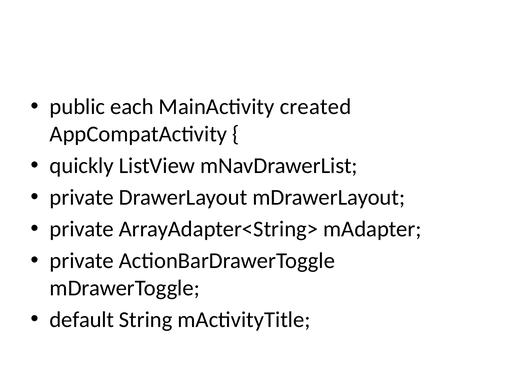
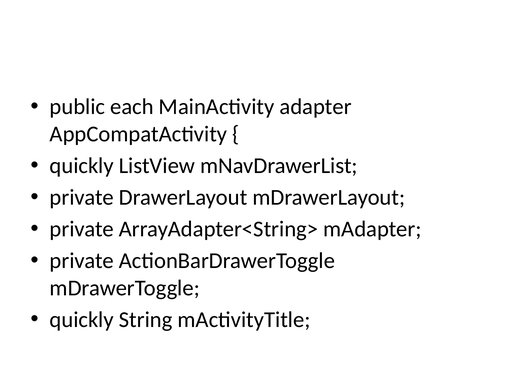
created: created -> adapter
default at (82, 319): default -> quickly
